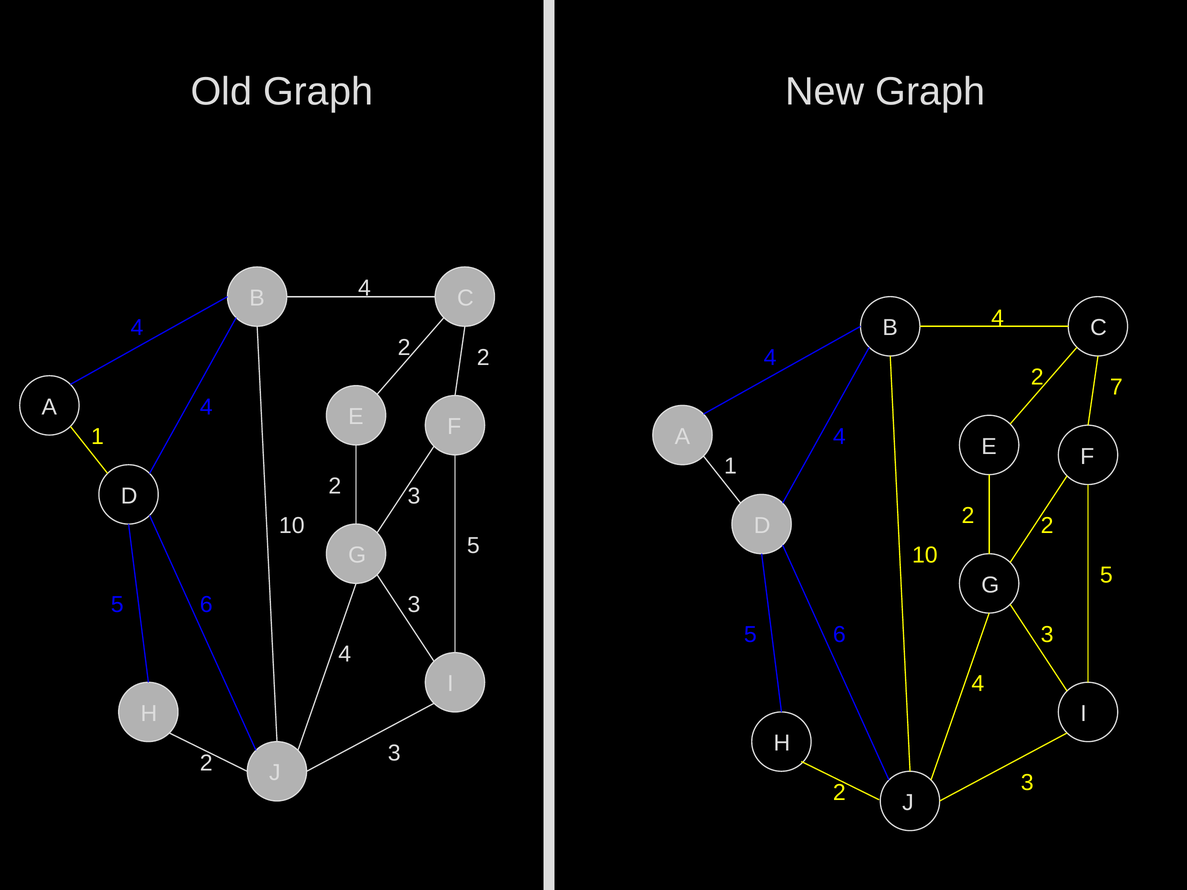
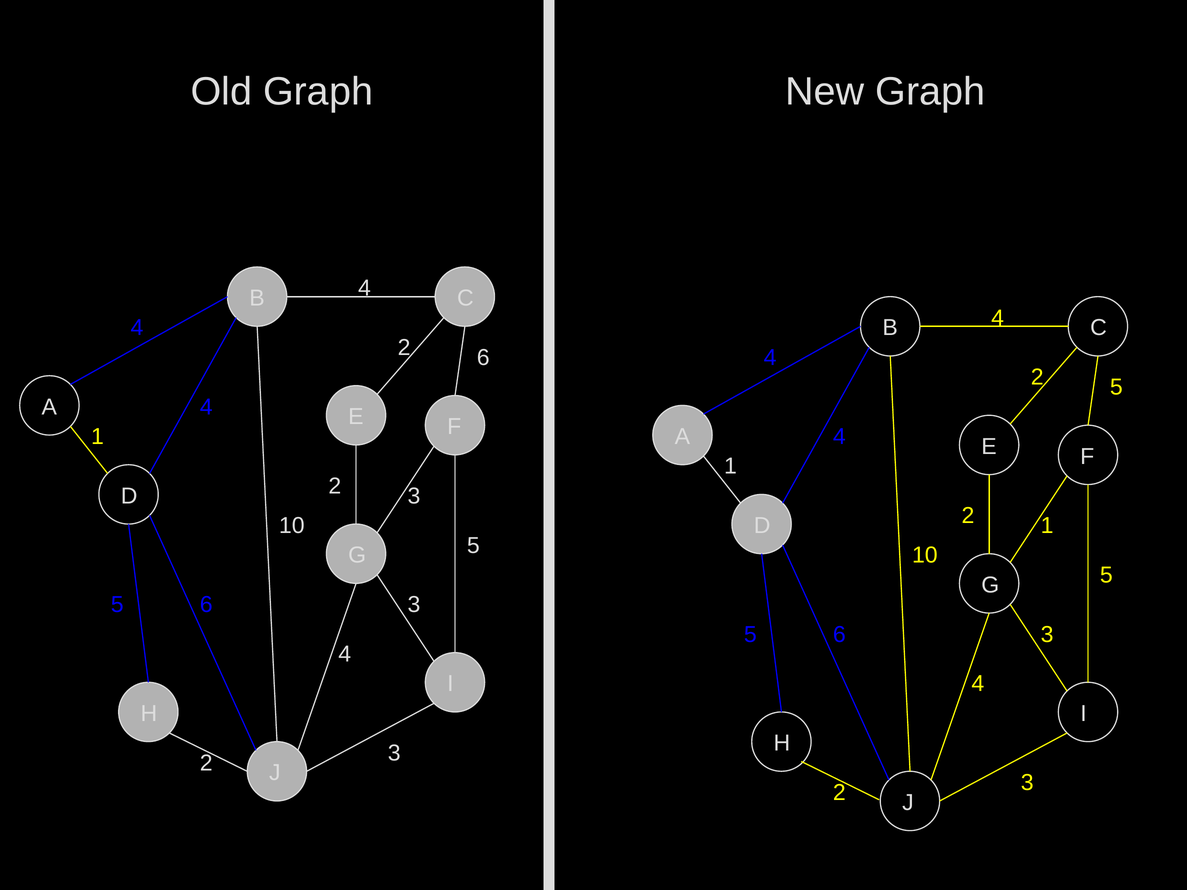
2 at (483, 358): 2 -> 6
7 at (1116, 387): 7 -> 5
2 at (1047, 526): 2 -> 1
